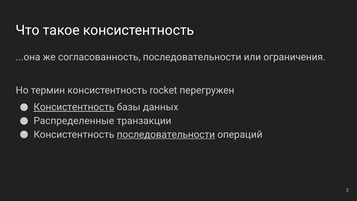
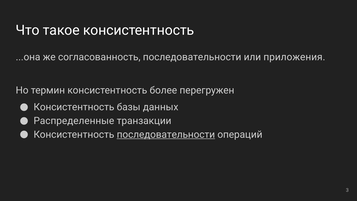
ограничения: ограничения -> приложения
rocket: rocket -> более
Консистентность at (74, 107) underline: present -> none
